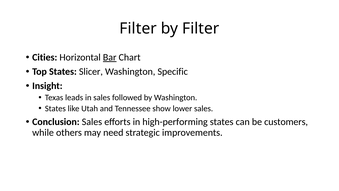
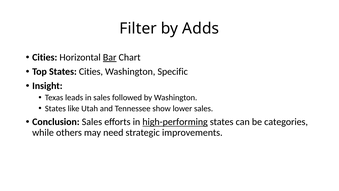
by Filter: Filter -> Adds
States Slicer: Slicer -> Cities
high-performing underline: none -> present
customers: customers -> categories
